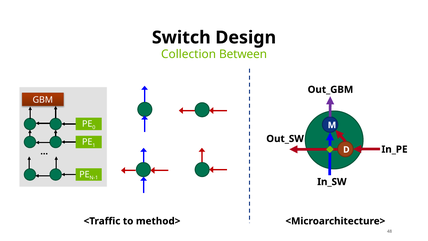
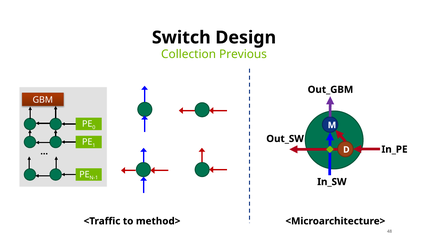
Between: Between -> Previous
